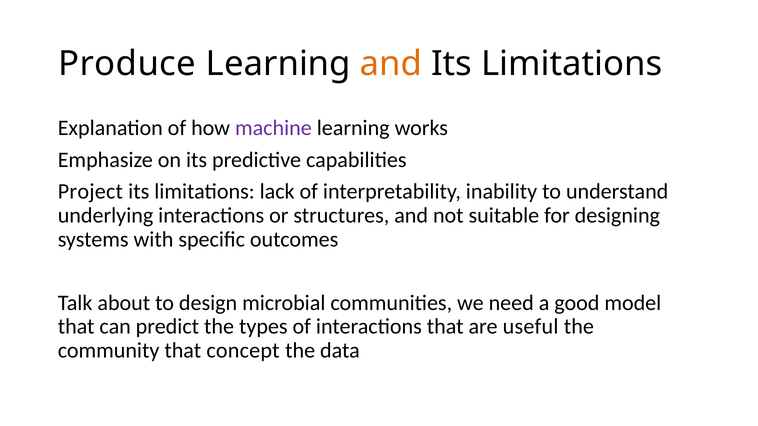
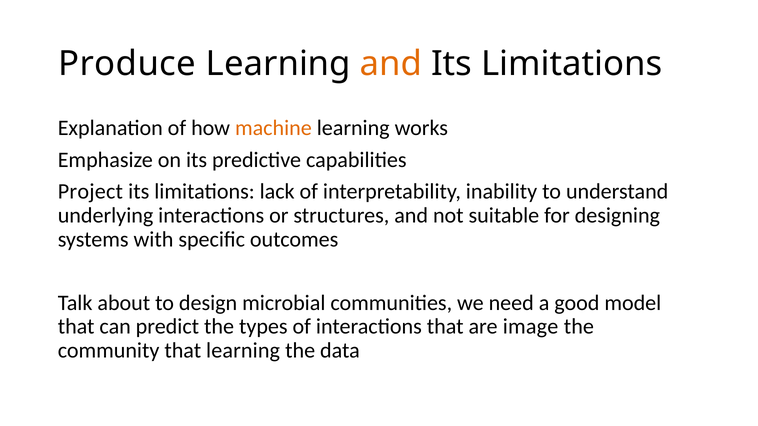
machine colour: purple -> orange
useful: useful -> image
that concept: concept -> learning
